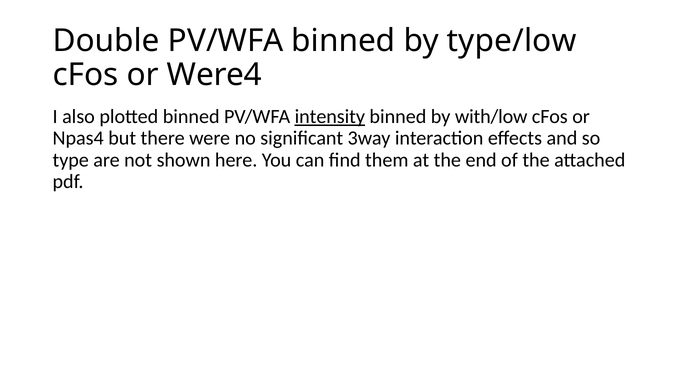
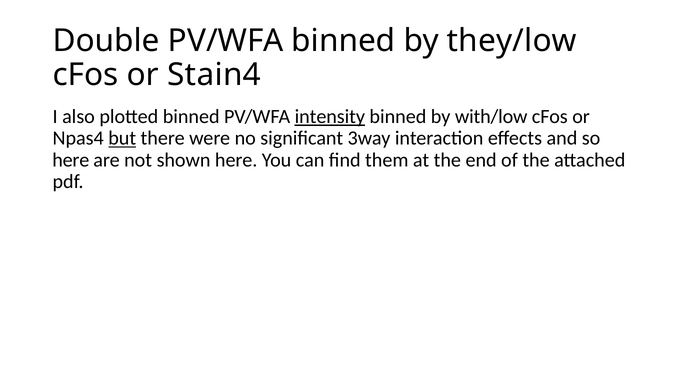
type/low: type/low -> they/low
Were4: Were4 -> Stain4
but underline: none -> present
type at (71, 160): type -> here
